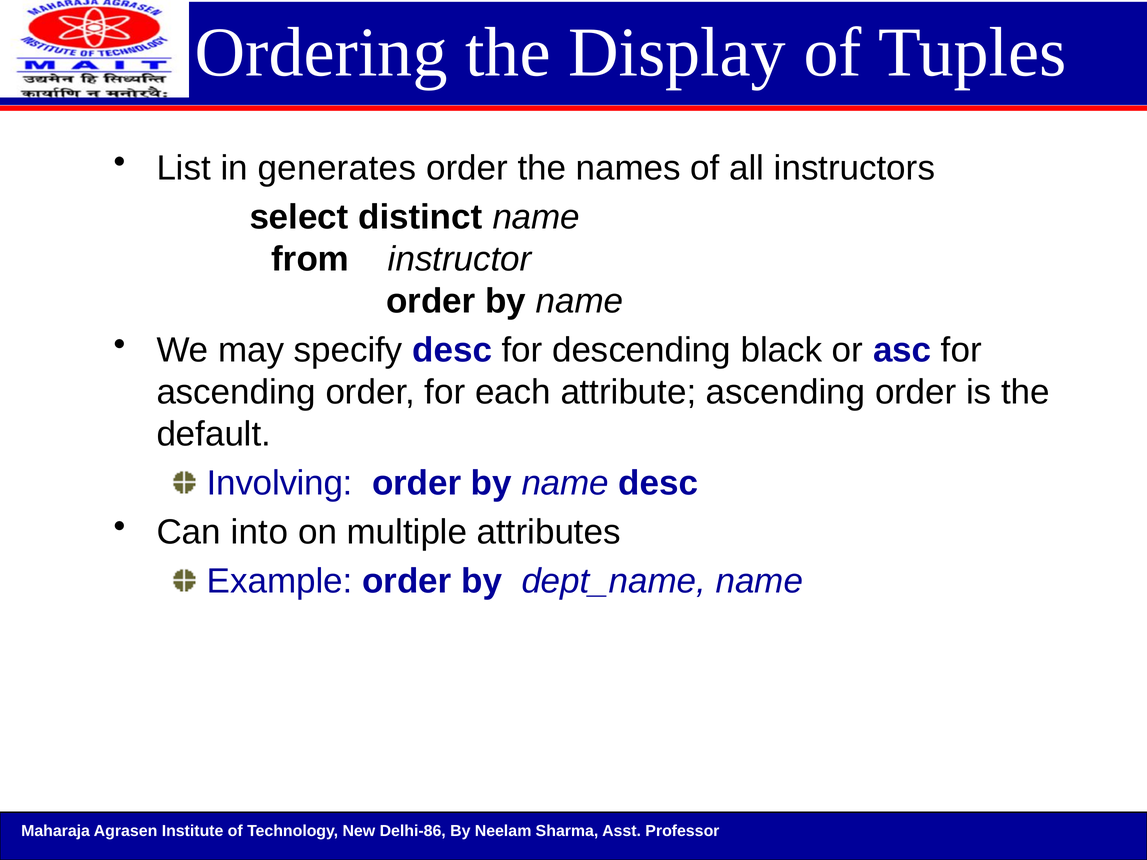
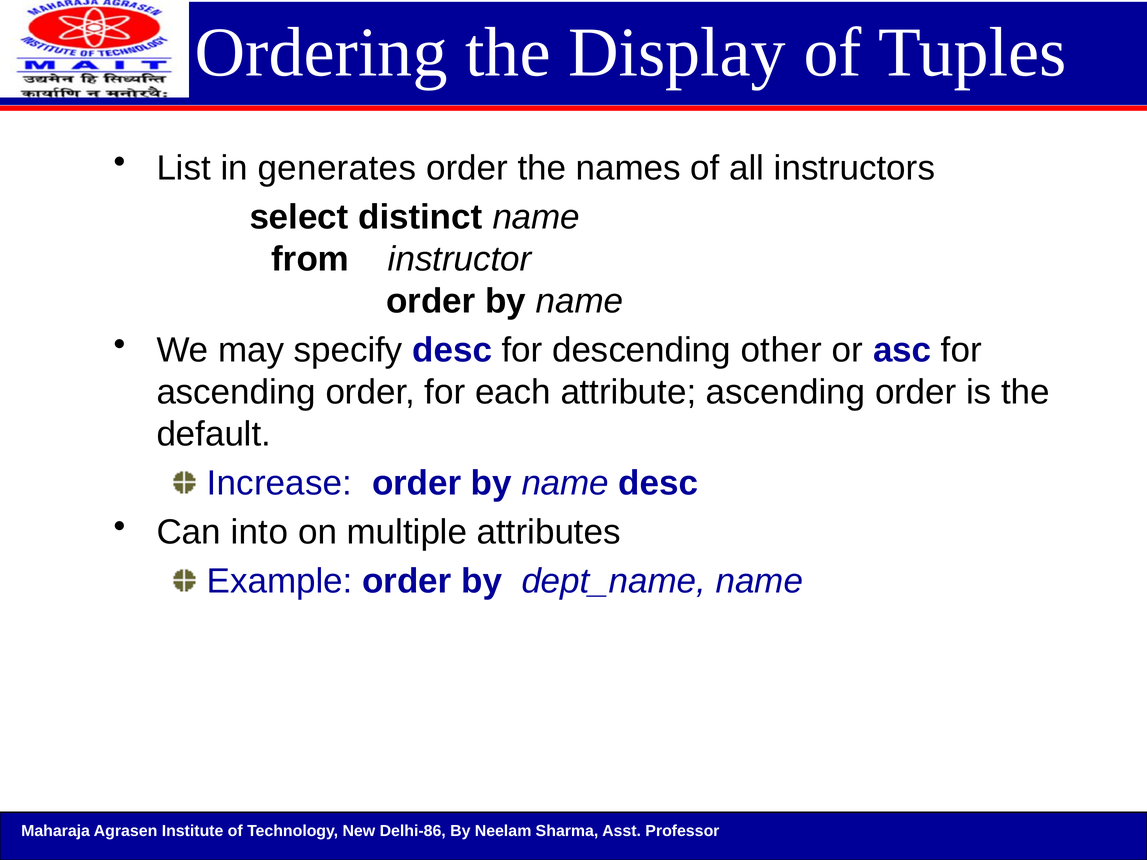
black: black -> other
Involving: Involving -> Increase
